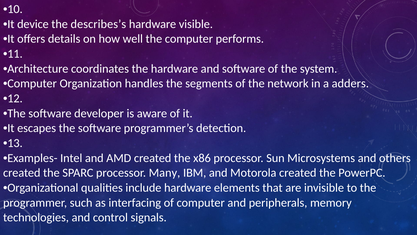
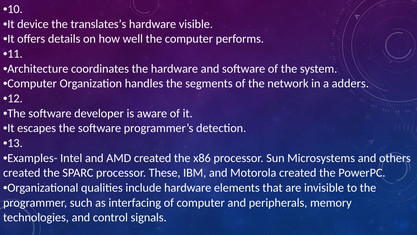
describes’s: describes’s -> translates’s
Many: Many -> These
